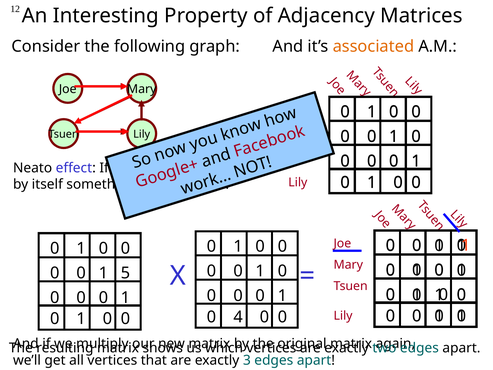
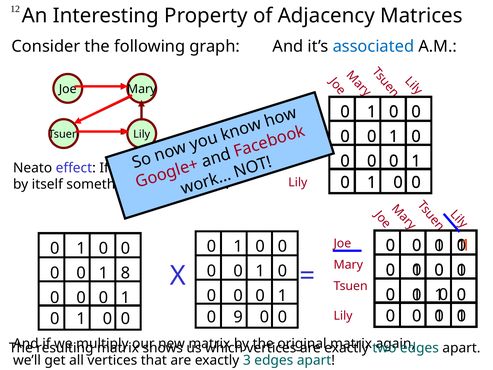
associated colour: orange -> blue
5: 5 -> 8
4: 4 -> 9
